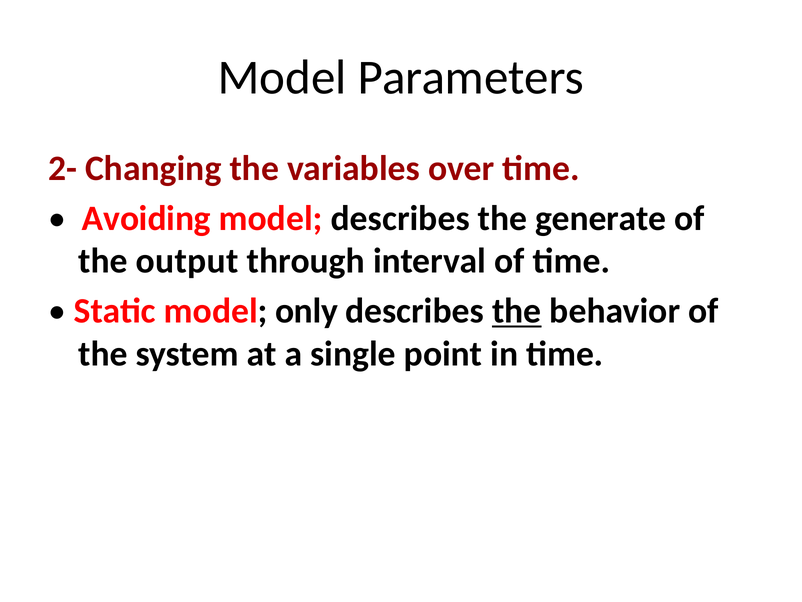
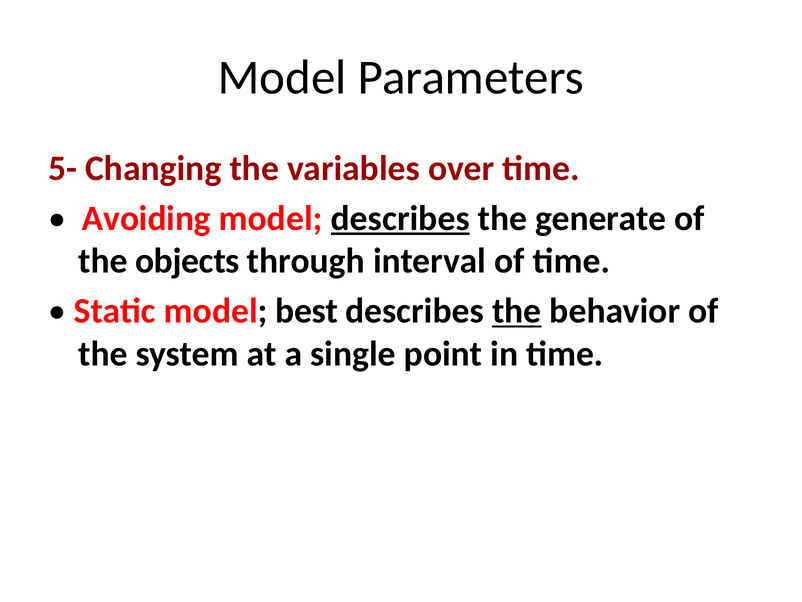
2-: 2- -> 5-
describes at (400, 218) underline: none -> present
output: output -> objects
only: only -> best
